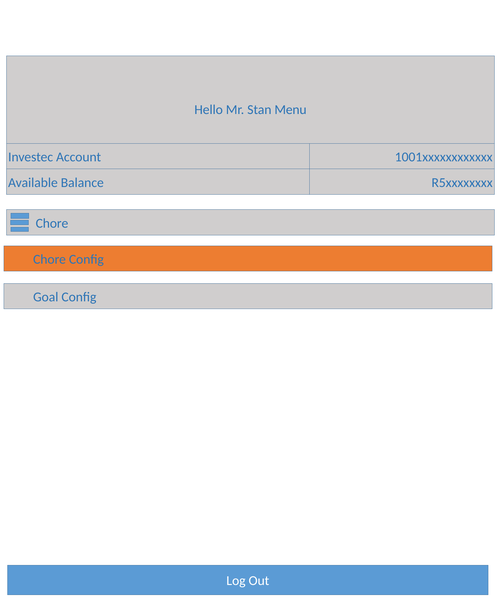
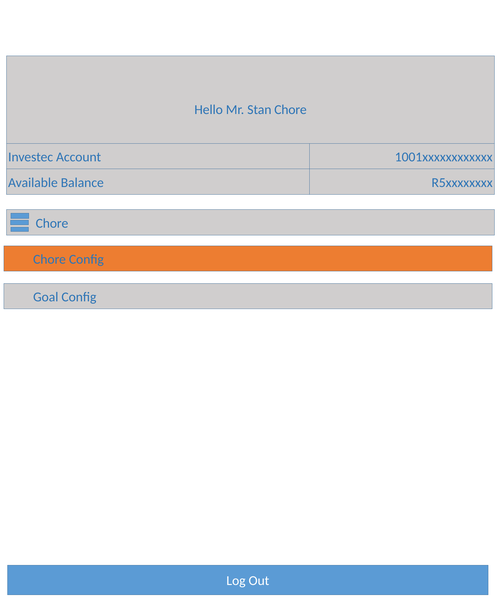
Stan Menu: Menu -> Chore
